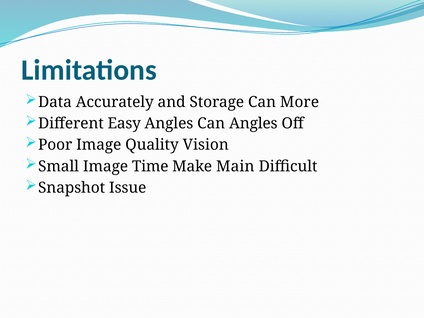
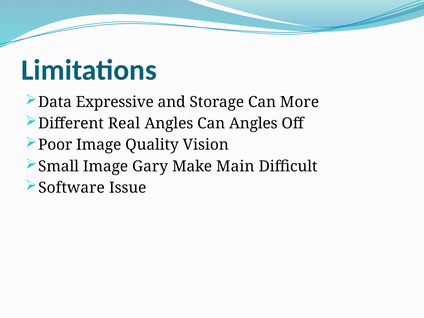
Accurately: Accurately -> Expressive
Easy: Easy -> Real
Time: Time -> Gary
Snapshot: Snapshot -> Software
